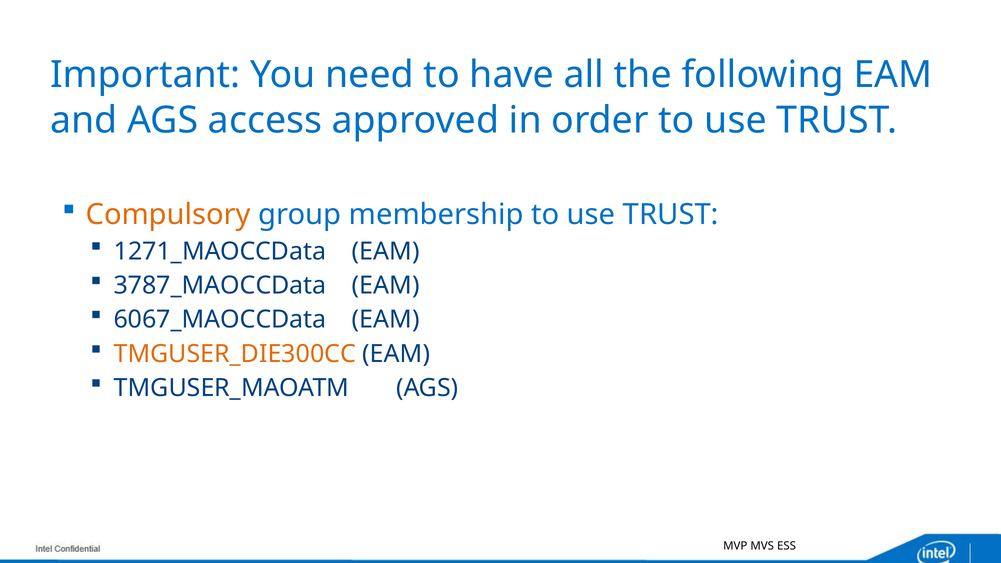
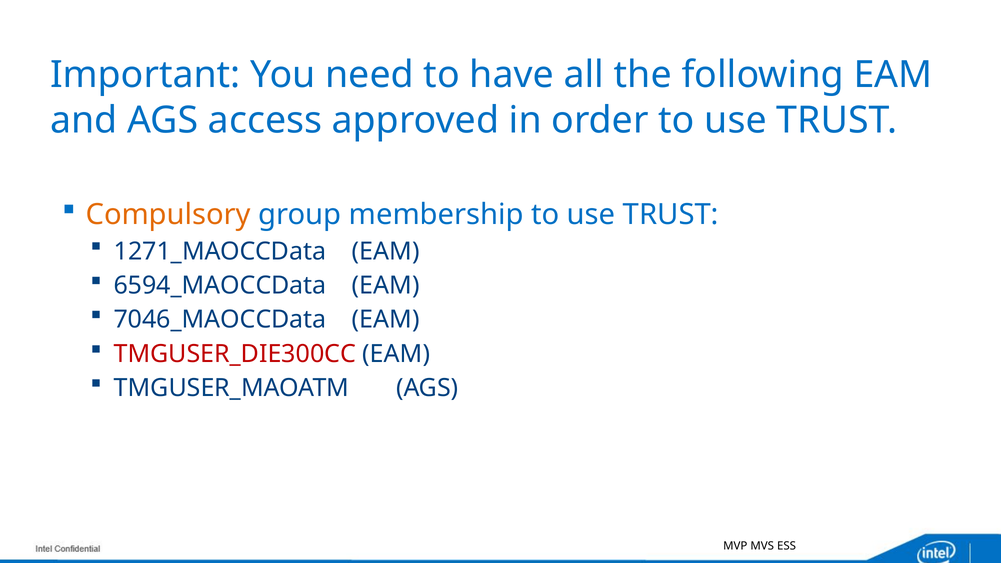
3787_MAOCCData: 3787_MAOCCData -> 6594_MAOCCData
6067_MAOCCData: 6067_MAOCCData -> 7046_MAOCCData
TMGUSER_DIE300CC colour: orange -> red
